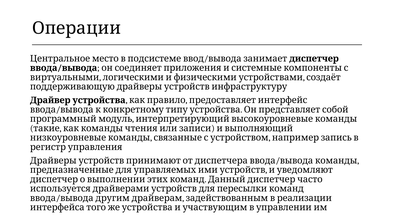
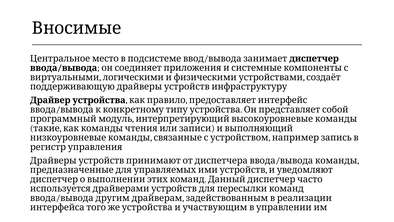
Операции: Операции -> Вносимые
